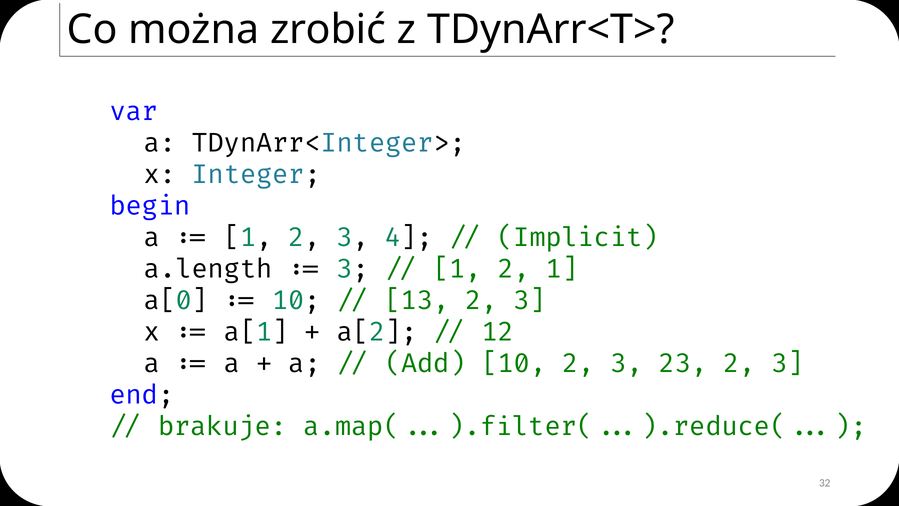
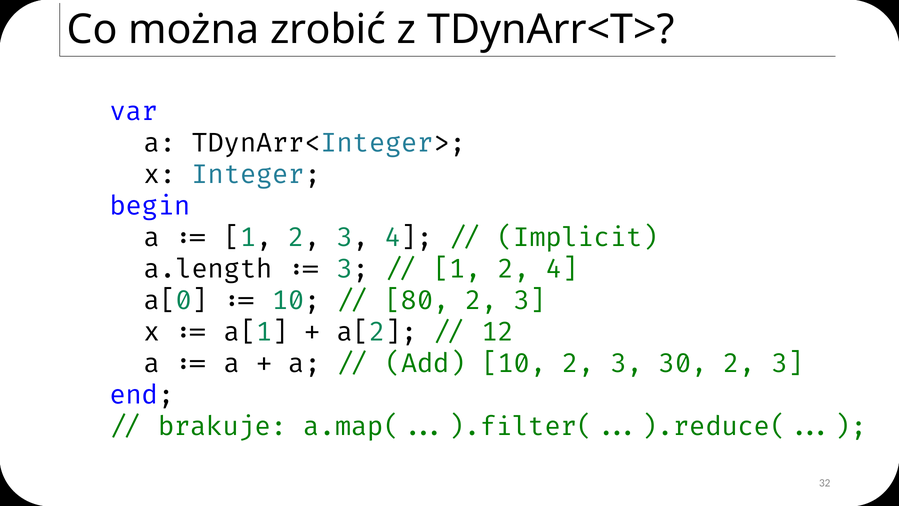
2 1: 1 -> 4
13: 13 -> 80
23: 23 -> 30
